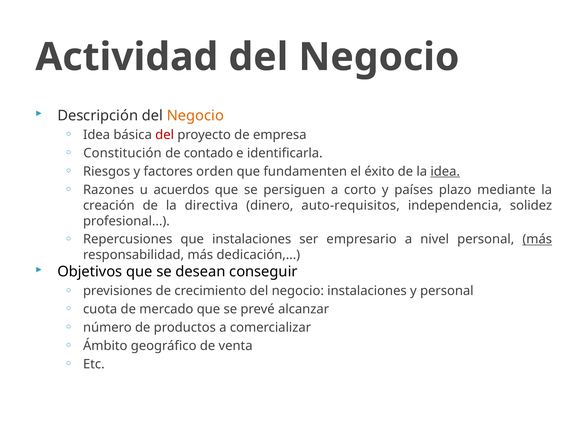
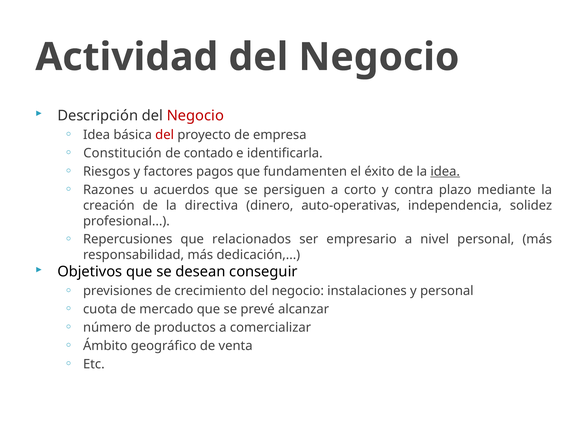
Negocio at (195, 116) colour: orange -> red
orden: orden -> pagos
países: países -> contra
auto-requisitos: auto-requisitos -> auto-operativas
que instalaciones: instalaciones -> relacionados
más at (537, 239) underline: present -> none
